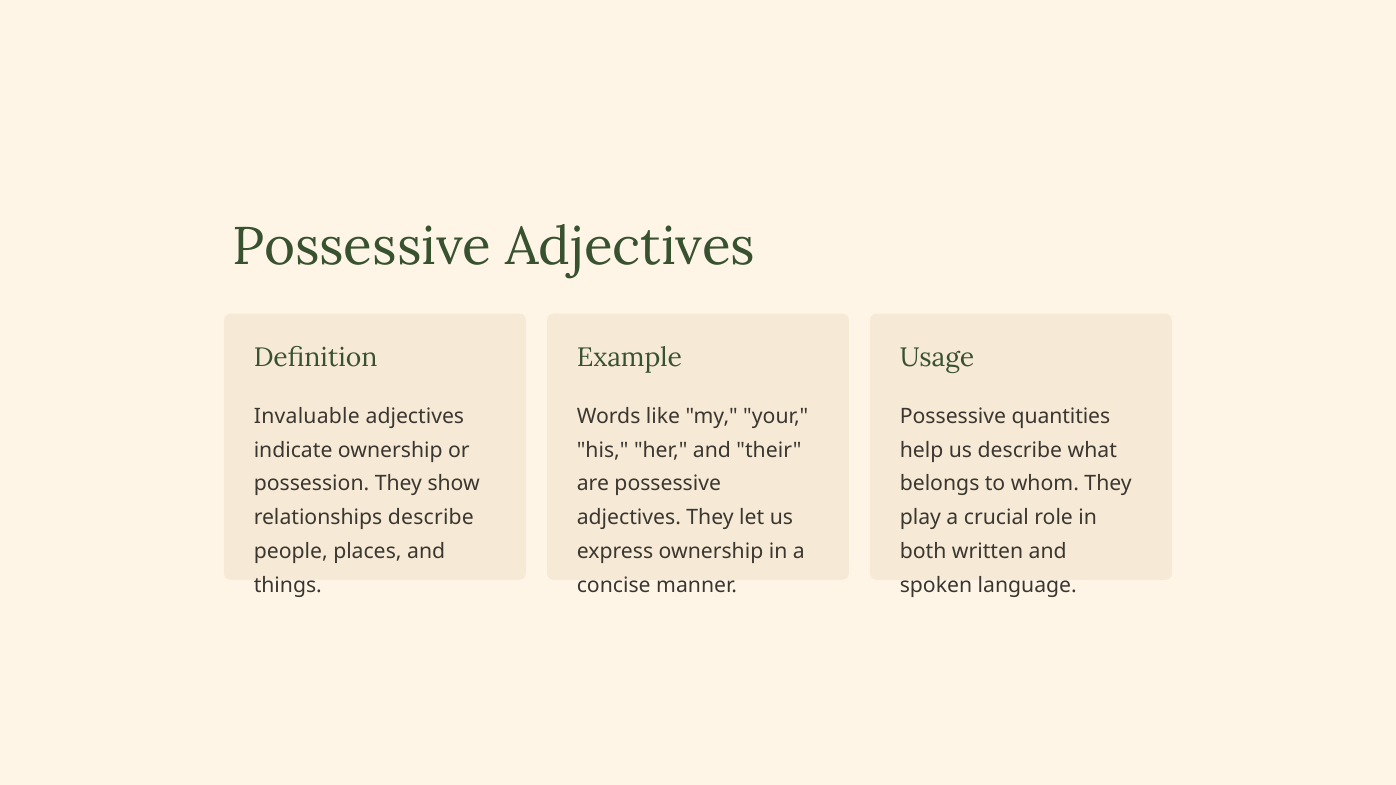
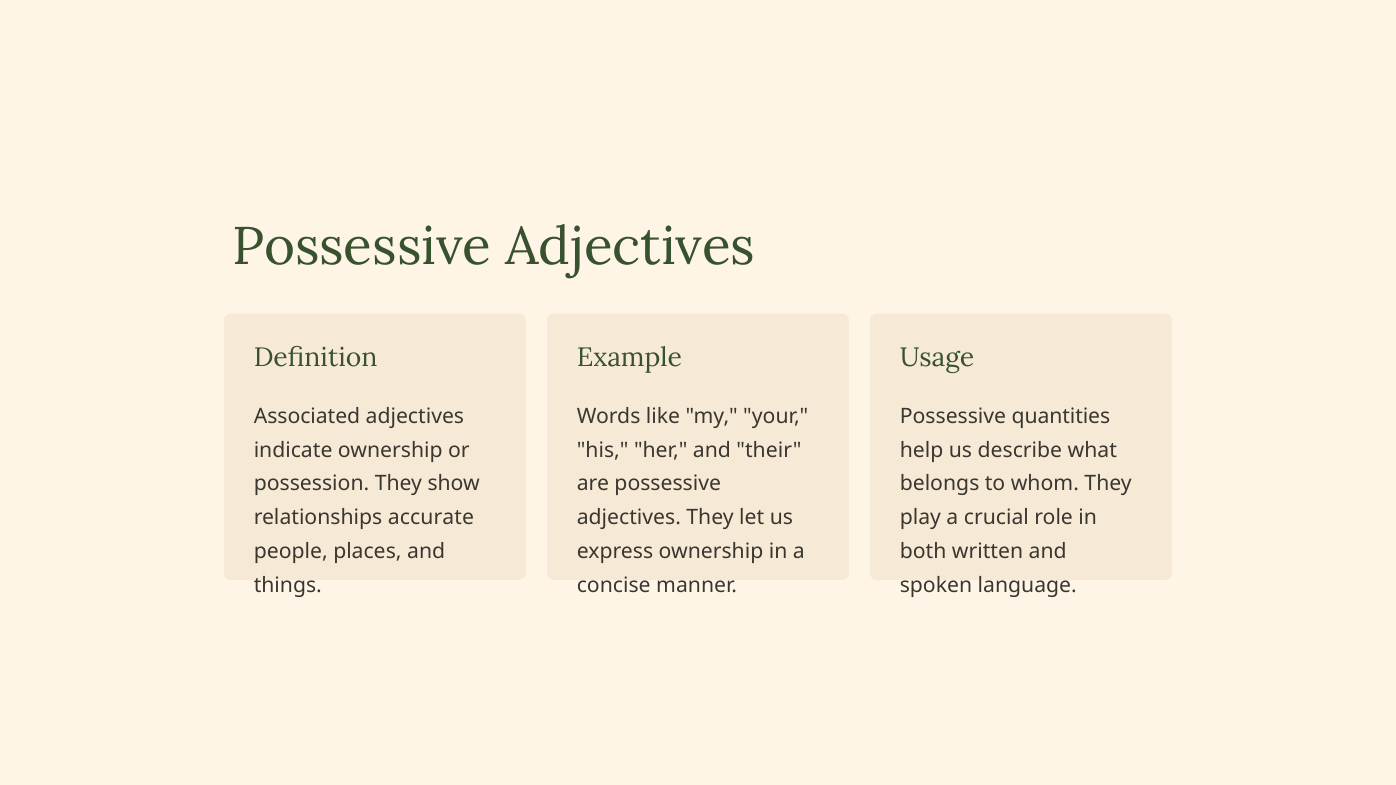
Invaluable: Invaluable -> Associated
relationships describe: describe -> accurate
